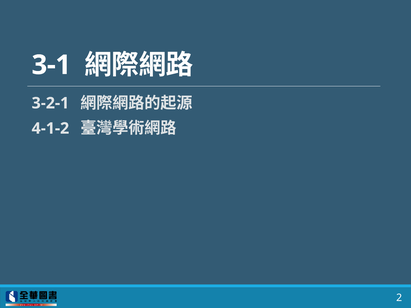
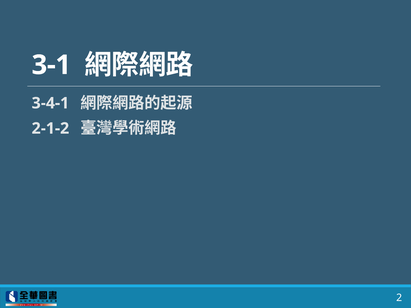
3-2-1: 3-2-1 -> 3-4-1
4-1-2: 4-1-2 -> 2-1-2
